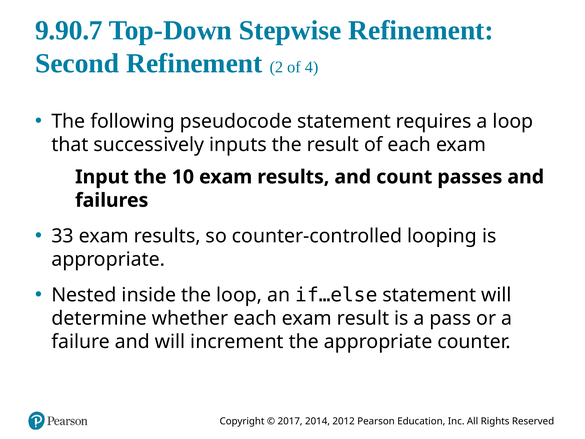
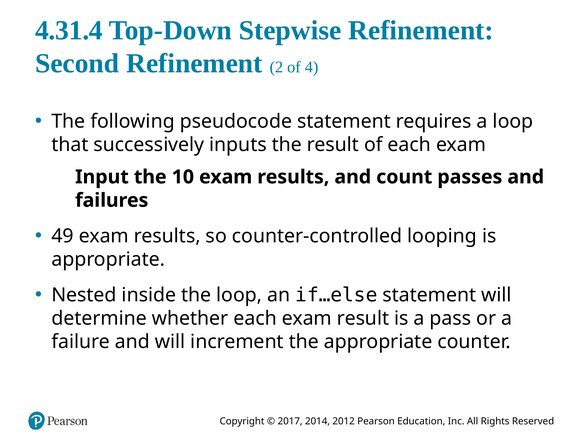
9.90.7: 9.90.7 -> 4.31.4
33: 33 -> 49
